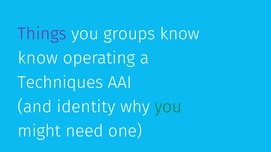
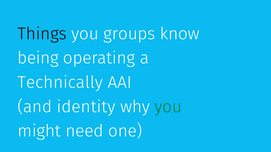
Things colour: purple -> black
know at (38, 58): know -> being
Techniques: Techniques -> Technically
